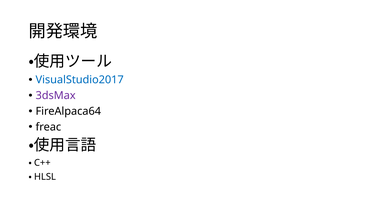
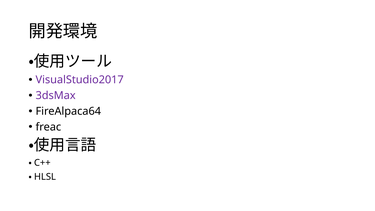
VisualStudio2017 colour: blue -> purple
